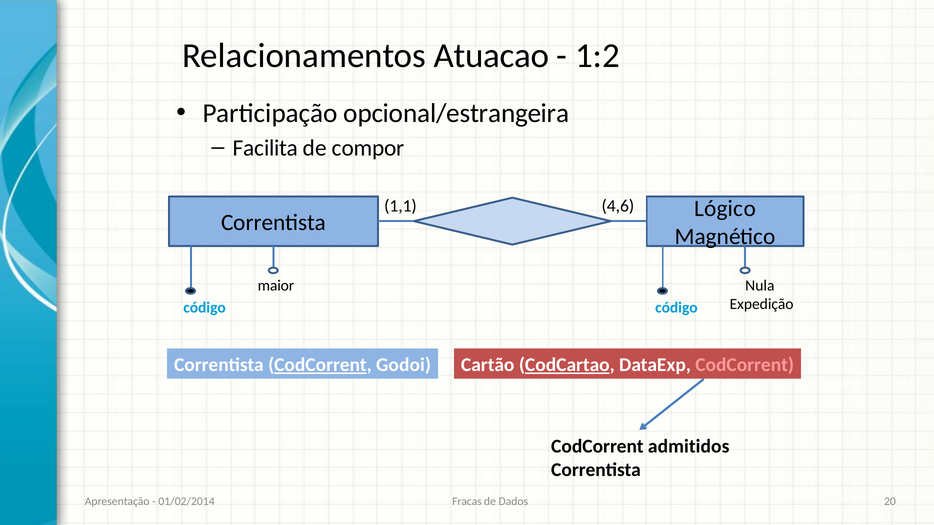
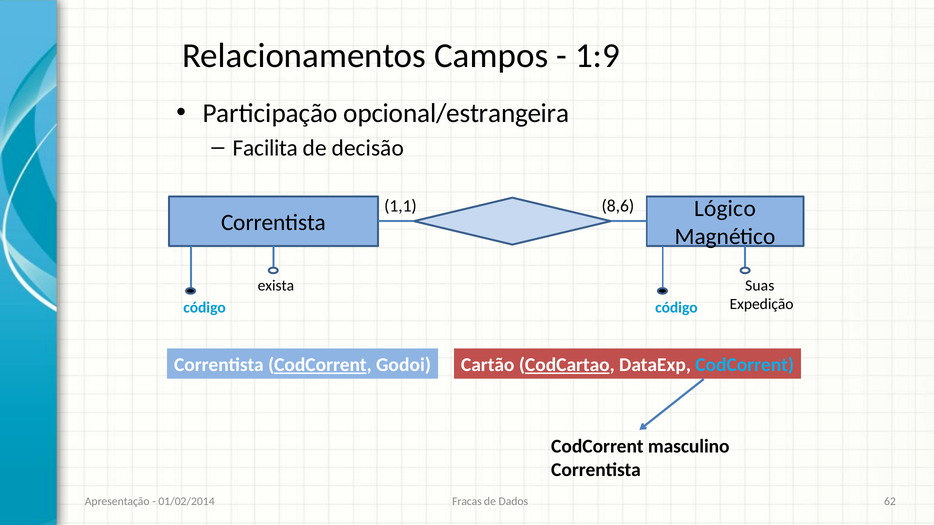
Atuacao: Atuacao -> Campos
1:2: 1:2 -> 1:9
compor: compor -> decisão
4,6: 4,6 -> 8,6
maior: maior -> exista
Nula: Nula -> Suas
CodCorrent at (745, 365) colour: pink -> light blue
admitidos: admitidos -> masculino
20: 20 -> 62
